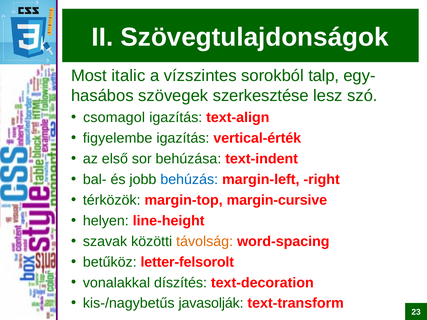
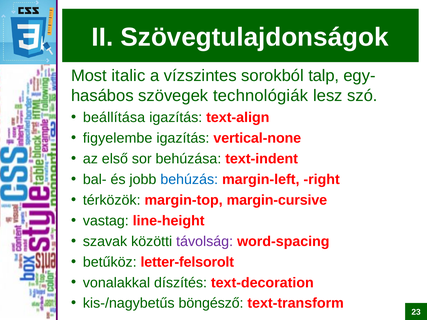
szerkesztése: szerkesztése -> technológiák
csomagol: csomagol -> beállítása
vertical-érték: vertical-érték -> vertical-none
helyen: helyen -> vastag
távolság colour: orange -> purple
javasolják: javasolják -> böngésző
